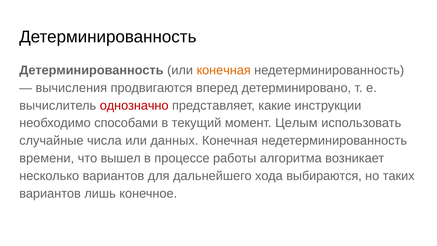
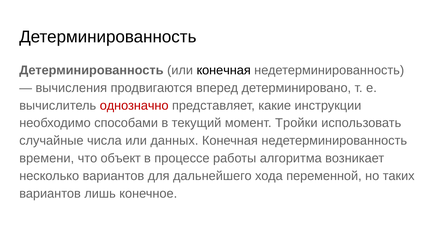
конечная at (224, 70) colour: orange -> black
Целым: Целым -> Тройки
вышел: вышел -> объект
выбираются: выбираются -> переменной
